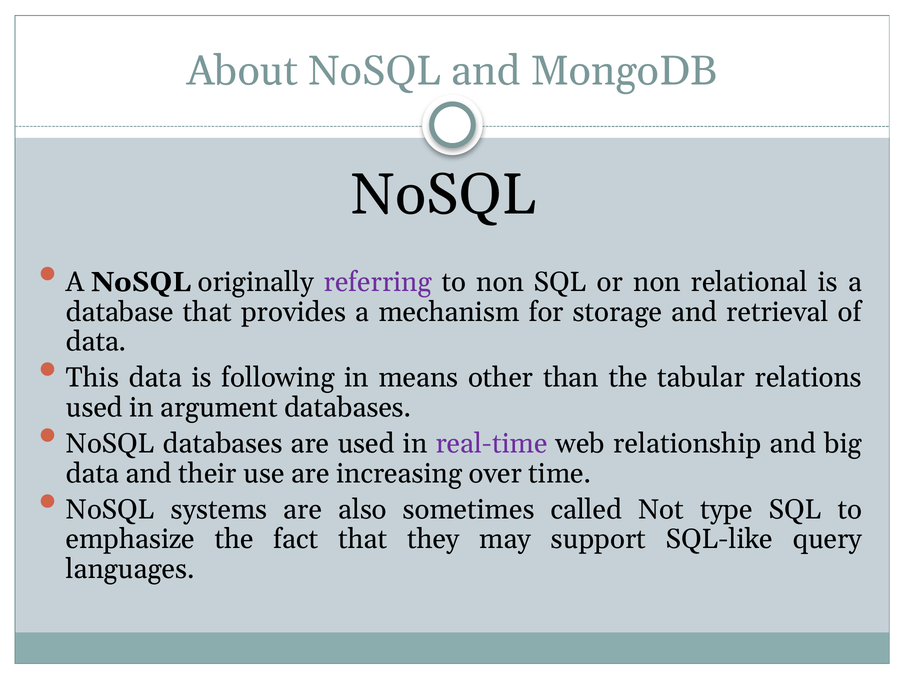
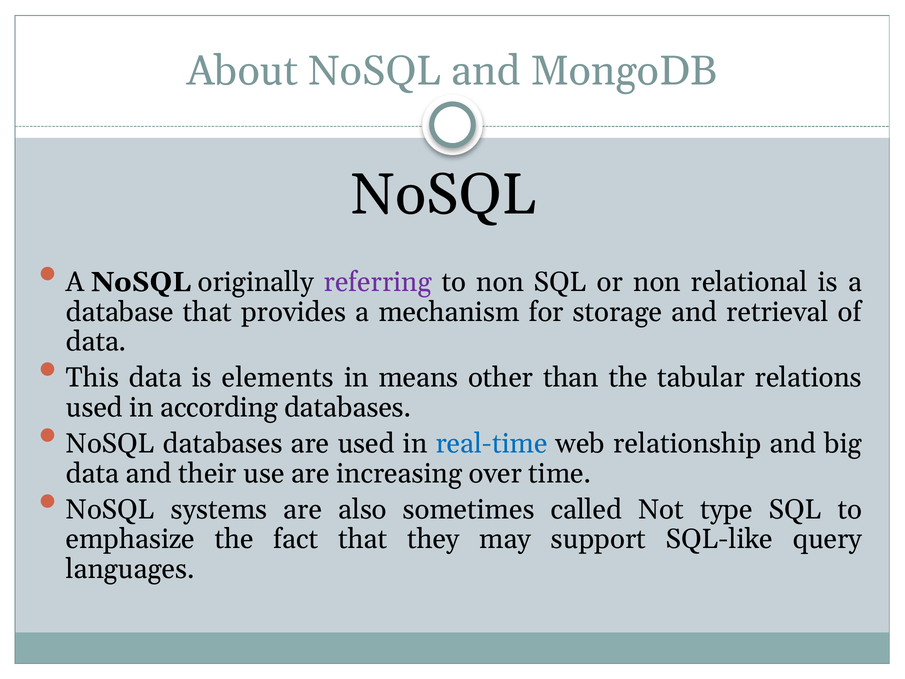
following: following -> elements
argument: argument -> according
real-time colour: purple -> blue
